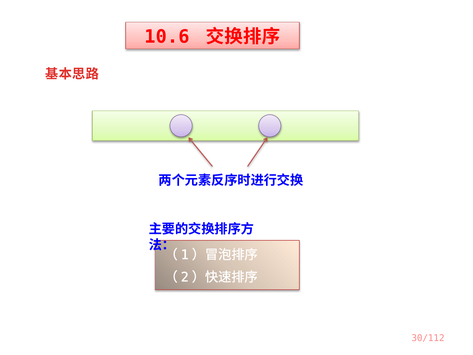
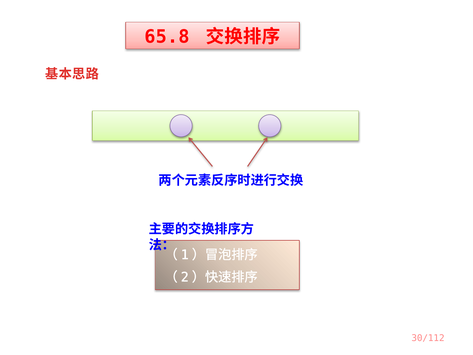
10.6: 10.6 -> 65.8
